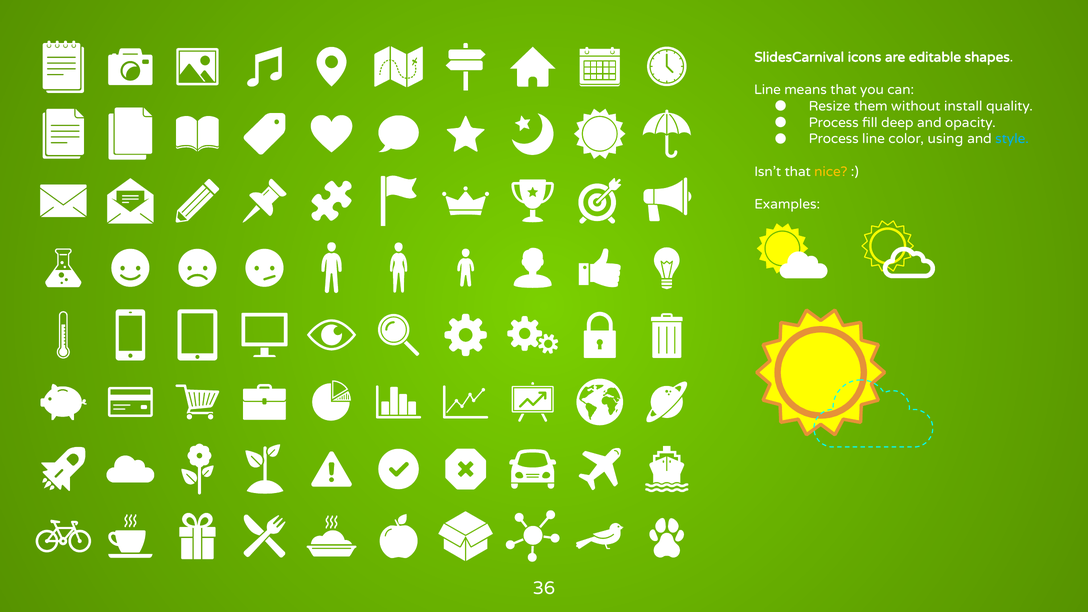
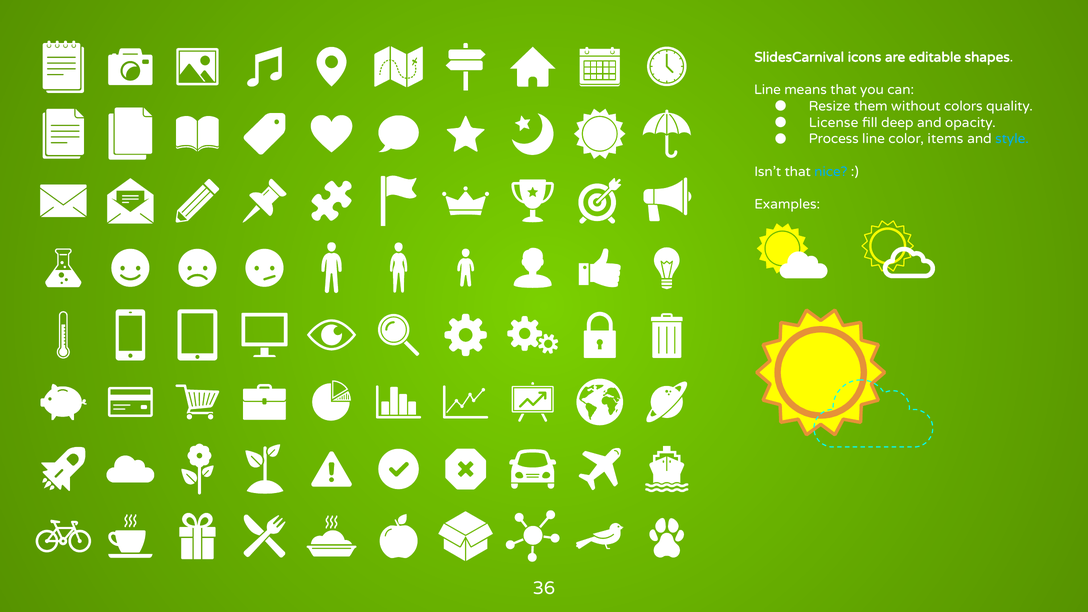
install: install -> colors
Process at (834, 123): Process -> License
using: using -> items
nice colour: yellow -> light blue
